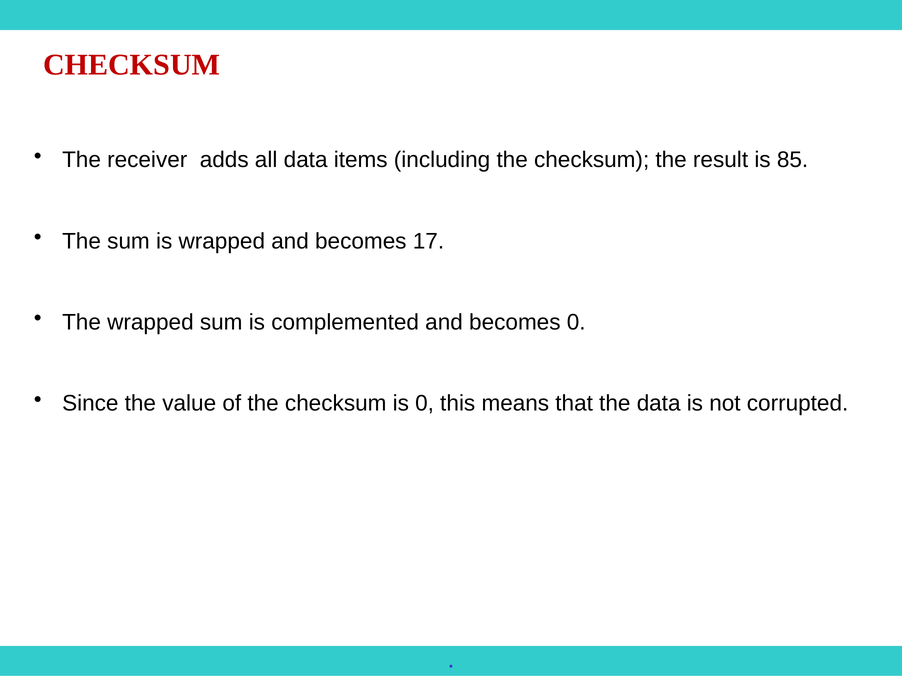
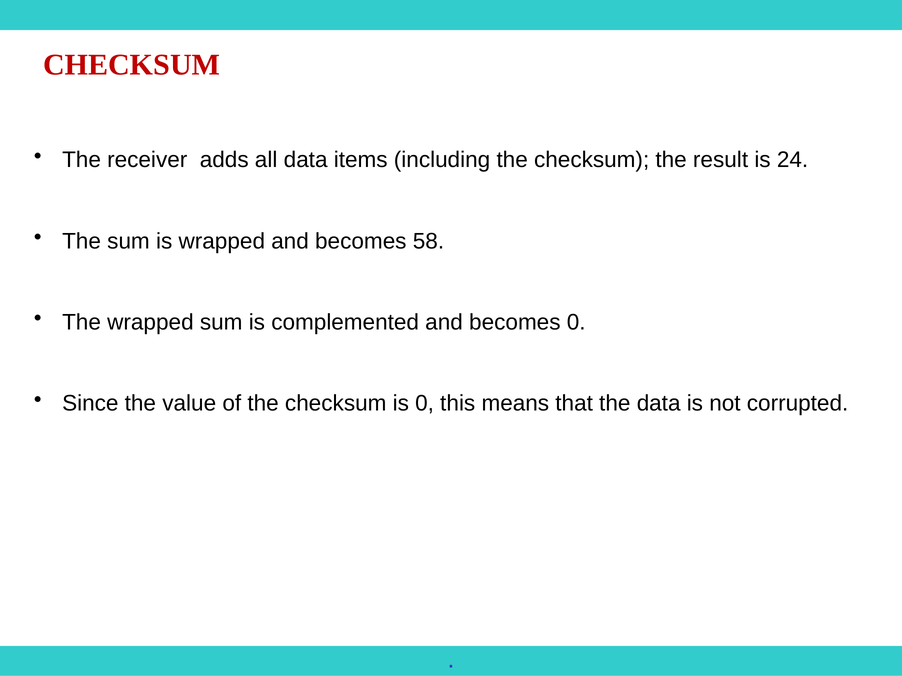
85: 85 -> 24
17: 17 -> 58
